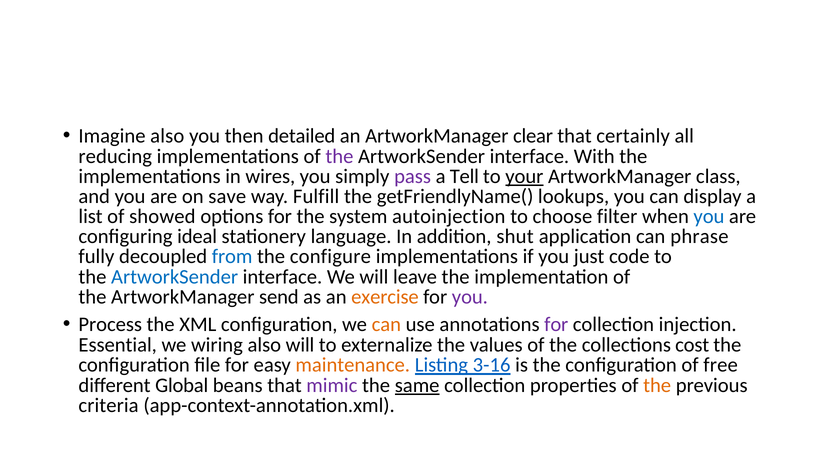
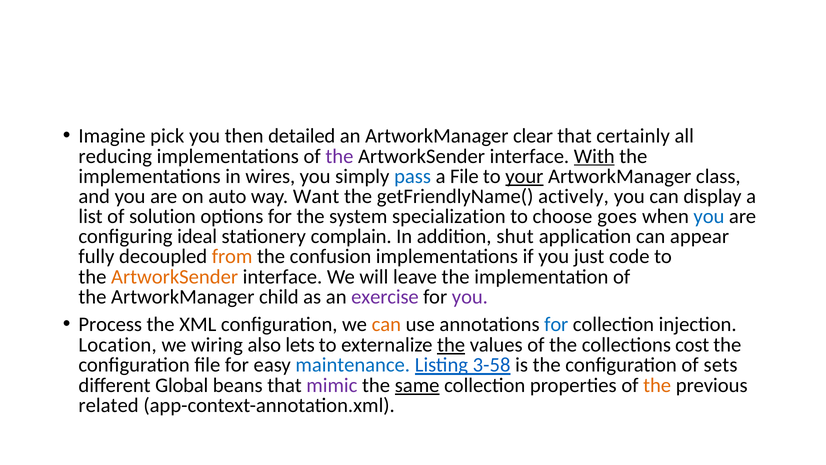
Imagine also: also -> pick
With underline: none -> present
pass colour: purple -> blue
a Tell: Tell -> File
save: save -> auto
Fulfill: Fulfill -> Want
lookups: lookups -> actively
showed: showed -> solution
autoinjection: autoinjection -> specialization
filter: filter -> goes
language: language -> complain
phrase: phrase -> appear
from colour: blue -> orange
configure: configure -> confusion
ArtworkSender at (175, 277) colour: blue -> orange
send: send -> child
exercise colour: orange -> purple
for at (556, 324) colour: purple -> blue
Essential: Essential -> Location
also will: will -> lets
the at (451, 344) underline: none -> present
maintenance colour: orange -> blue
3-16: 3-16 -> 3-58
free: free -> sets
criteria: criteria -> related
